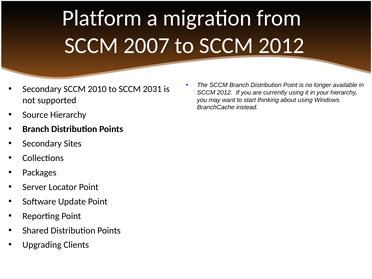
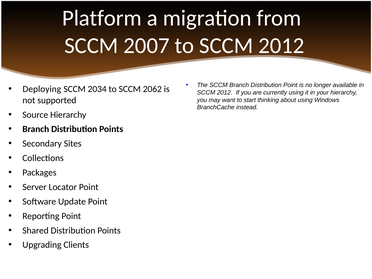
Secondary at (42, 89): Secondary -> Deploying
2010: 2010 -> 2034
2031: 2031 -> 2062
